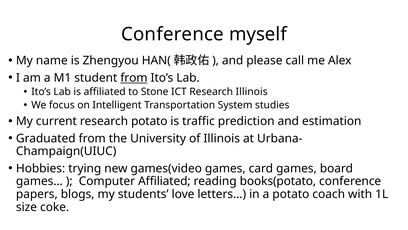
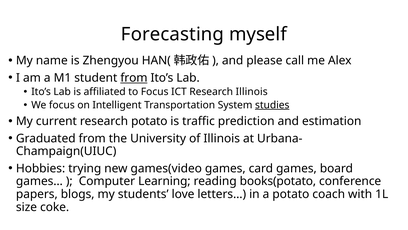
Conference at (172, 34): Conference -> Forecasting
to Stone: Stone -> Focus
studies underline: none -> present
Computer Affiliated: Affiliated -> Learning
